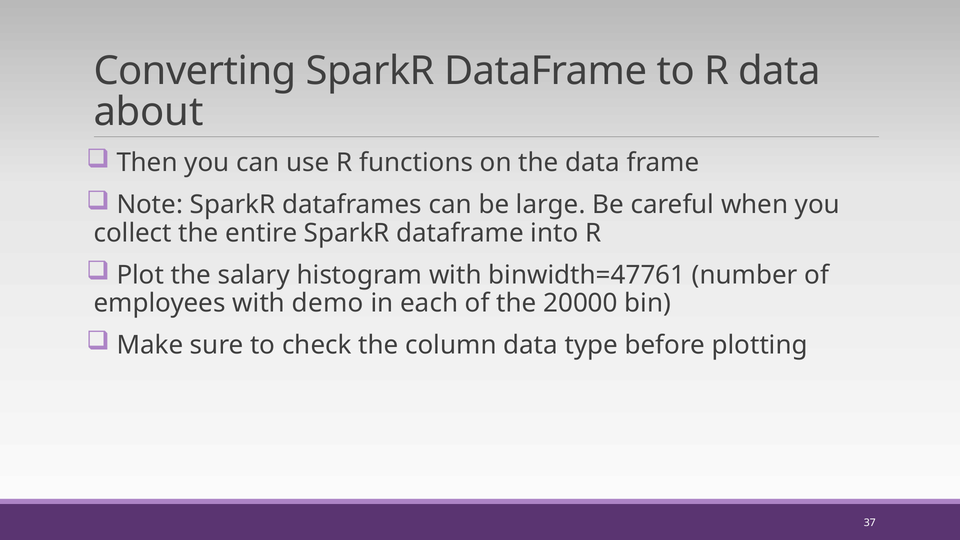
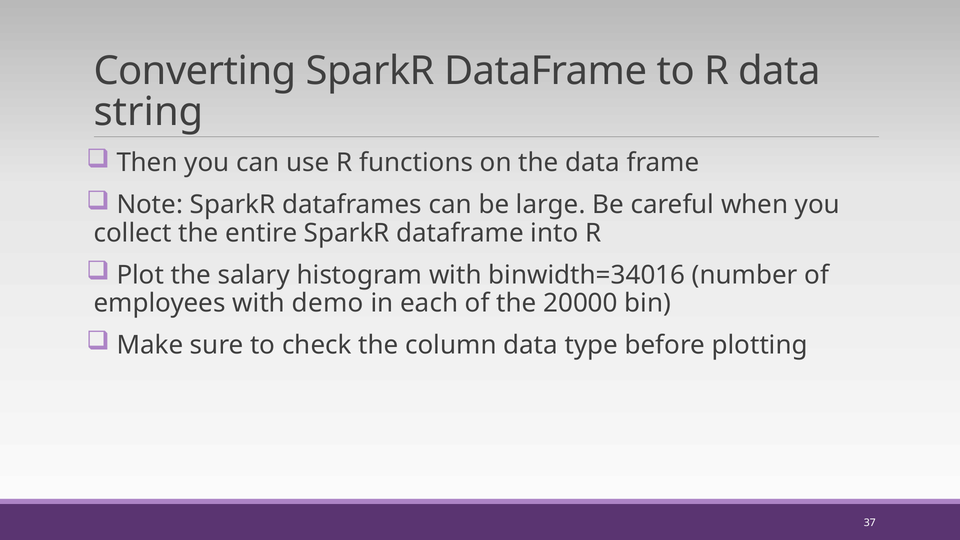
about: about -> string
binwidth=47761: binwidth=47761 -> binwidth=34016
